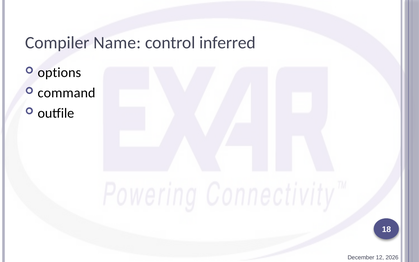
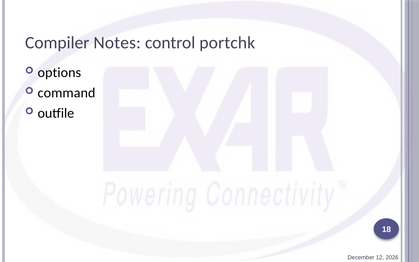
Name: Name -> Notes
inferred: inferred -> portchk
